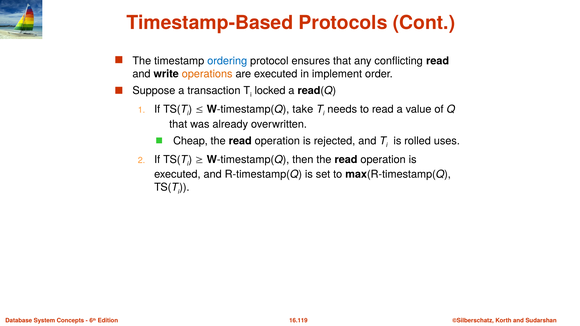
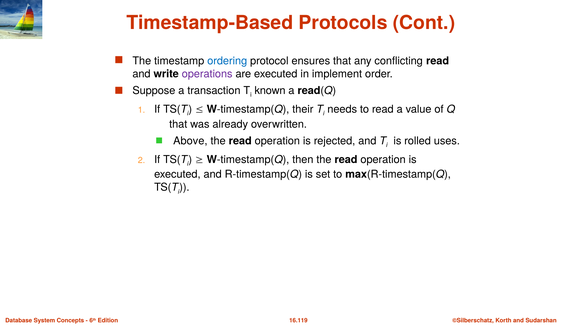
operations colour: orange -> purple
locked: locked -> known
take: take -> their
Cheap: Cheap -> Above
